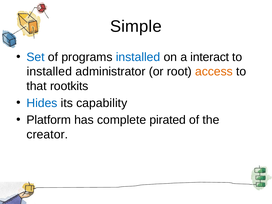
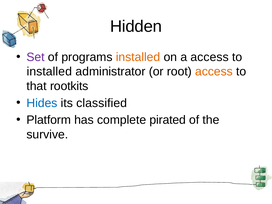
Simple: Simple -> Hidden
Set colour: blue -> purple
installed at (138, 57) colour: blue -> orange
a interact: interact -> access
capability: capability -> classified
creator: creator -> survive
